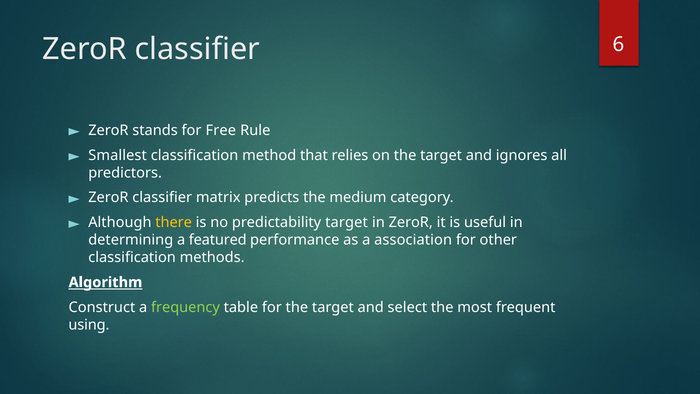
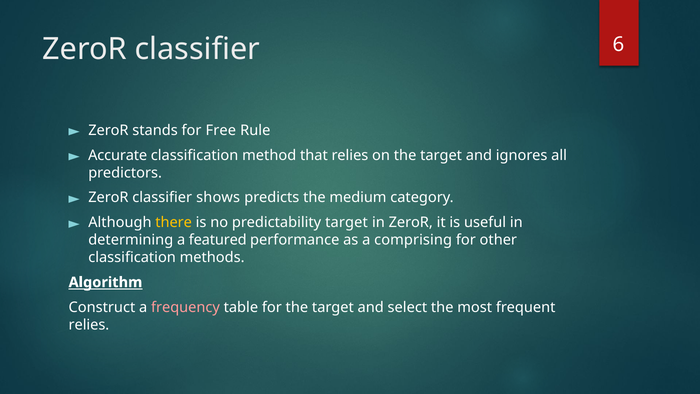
Smallest: Smallest -> Accurate
matrix: matrix -> shows
association: association -> comprising
frequency colour: light green -> pink
using at (89, 325): using -> relies
